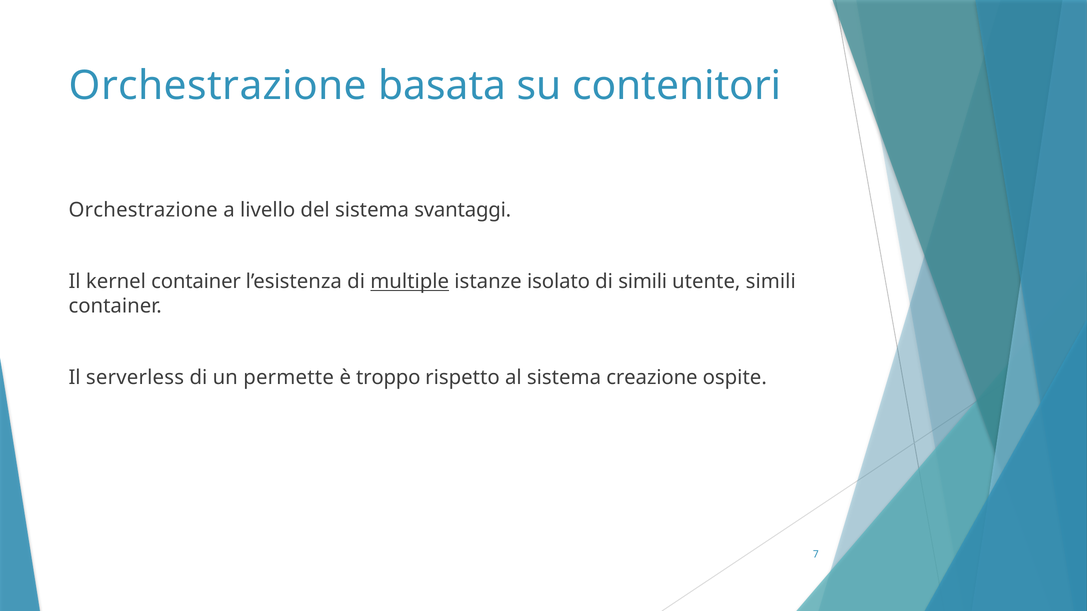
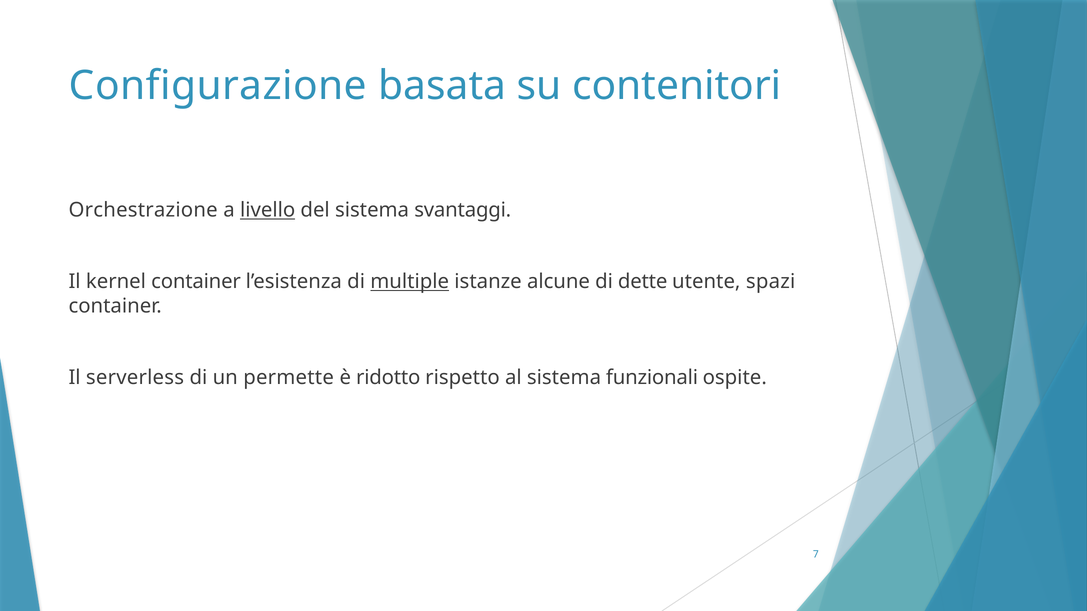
Orchestrazione at (218, 86): Orchestrazione -> Configurazione
livello underline: none -> present
isolato: isolato -> alcune
di simili: simili -> dette
utente simili: simili -> spazi
troppo: troppo -> ridotto
creazione: creazione -> funzionali
